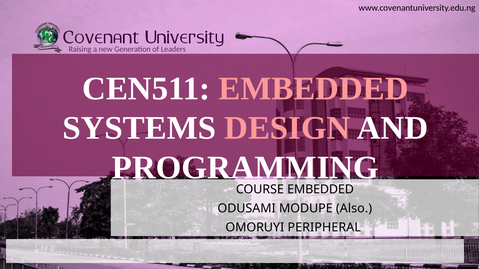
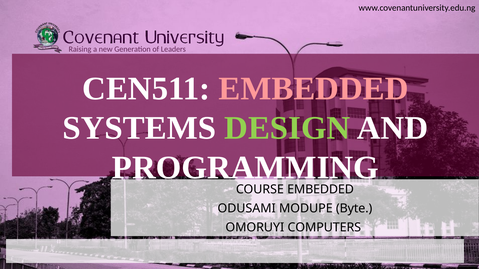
DESIGN colour: pink -> light green
Also: Also -> Byte
PERIPHERAL: PERIPHERAL -> COMPUTERS
